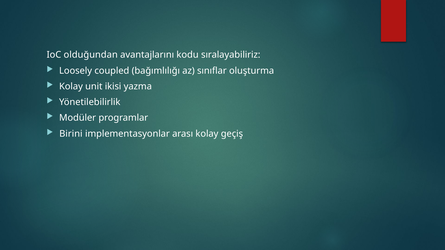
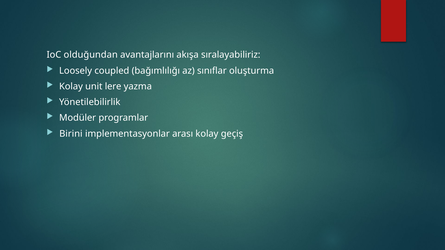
kodu: kodu -> akışa
ikisi: ikisi -> lere
